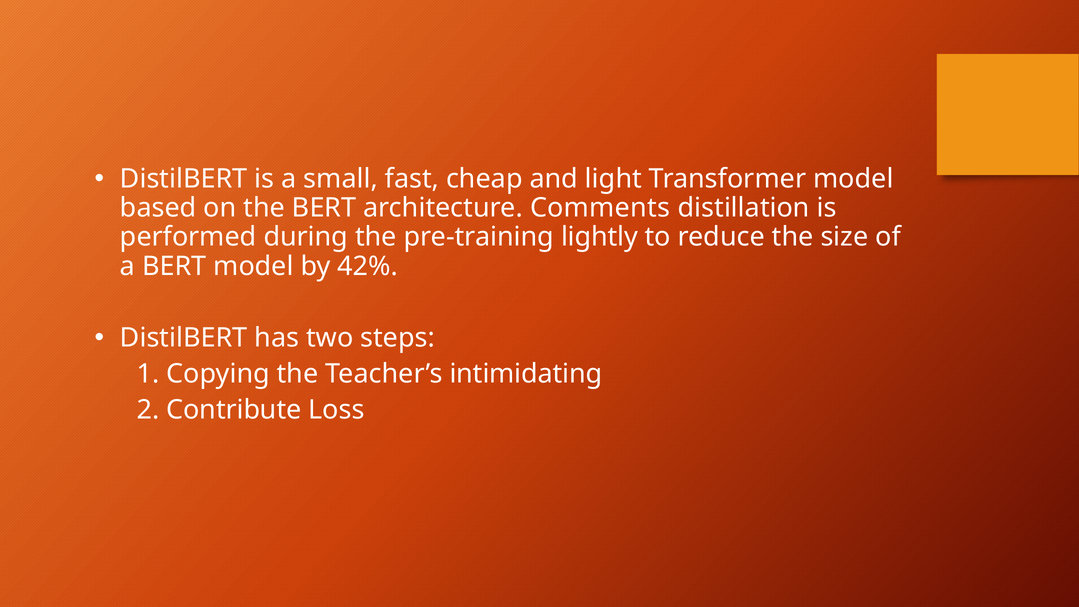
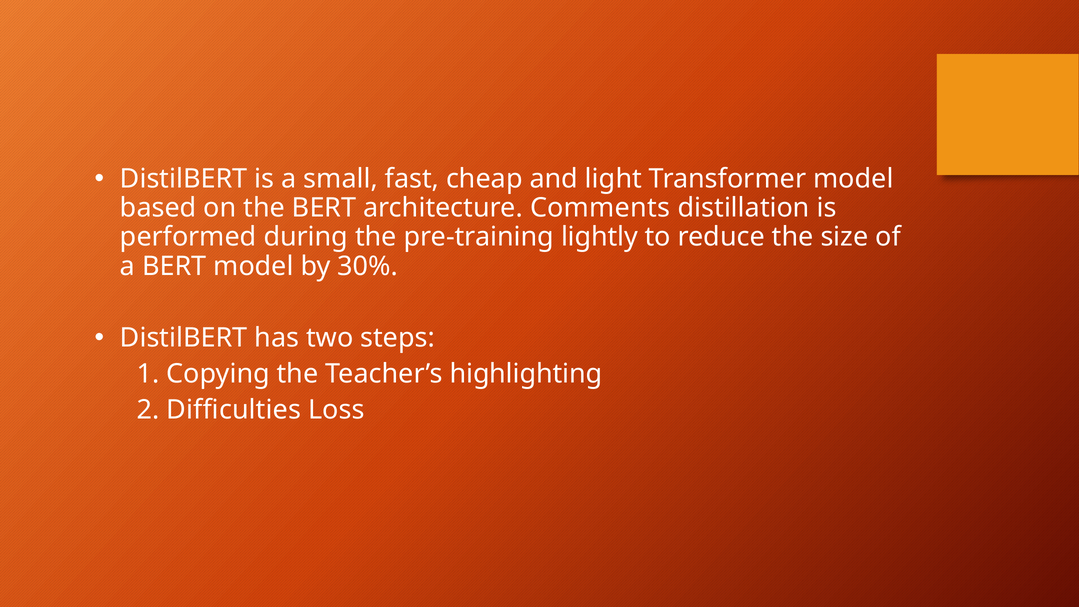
42%: 42% -> 30%
intimidating: intimidating -> highlighting
Contribute: Contribute -> Difficulties
